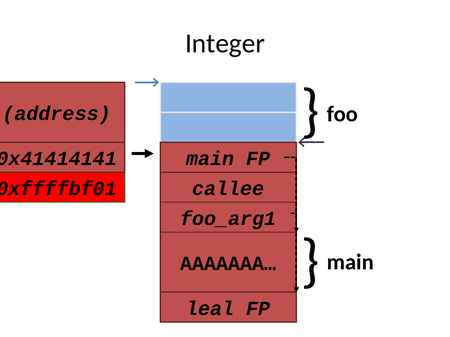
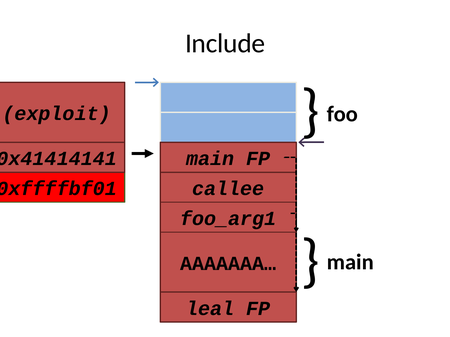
Integer: Integer -> Include
address: address -> exploit
